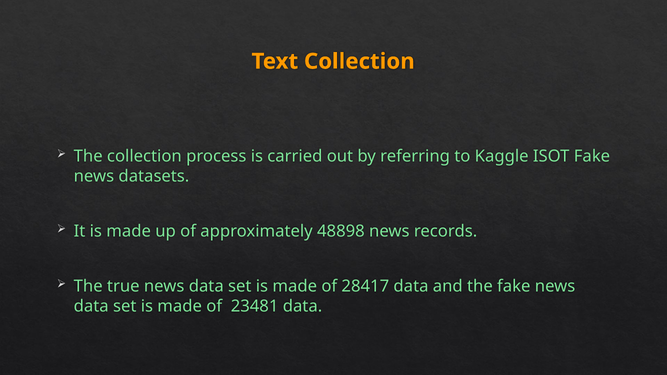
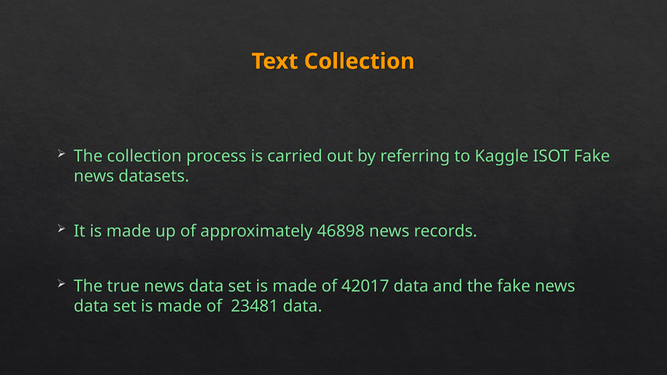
48898: 48898 -> 46898
28417: 28417 -> 42017
